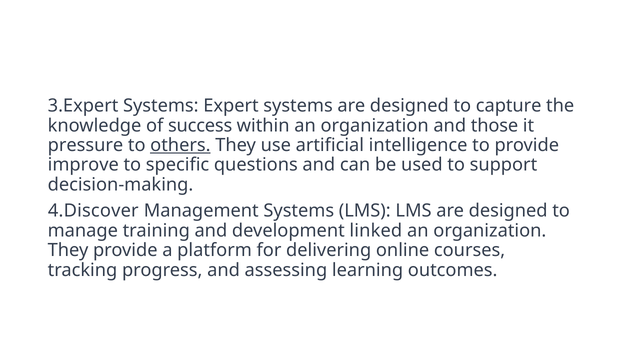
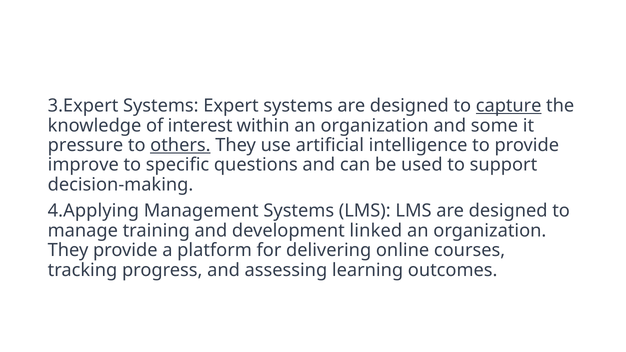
capture underline: none -> present
success: success -> interest
those: those -> some
4.Discover: 4.Discover -> 4.Applying
